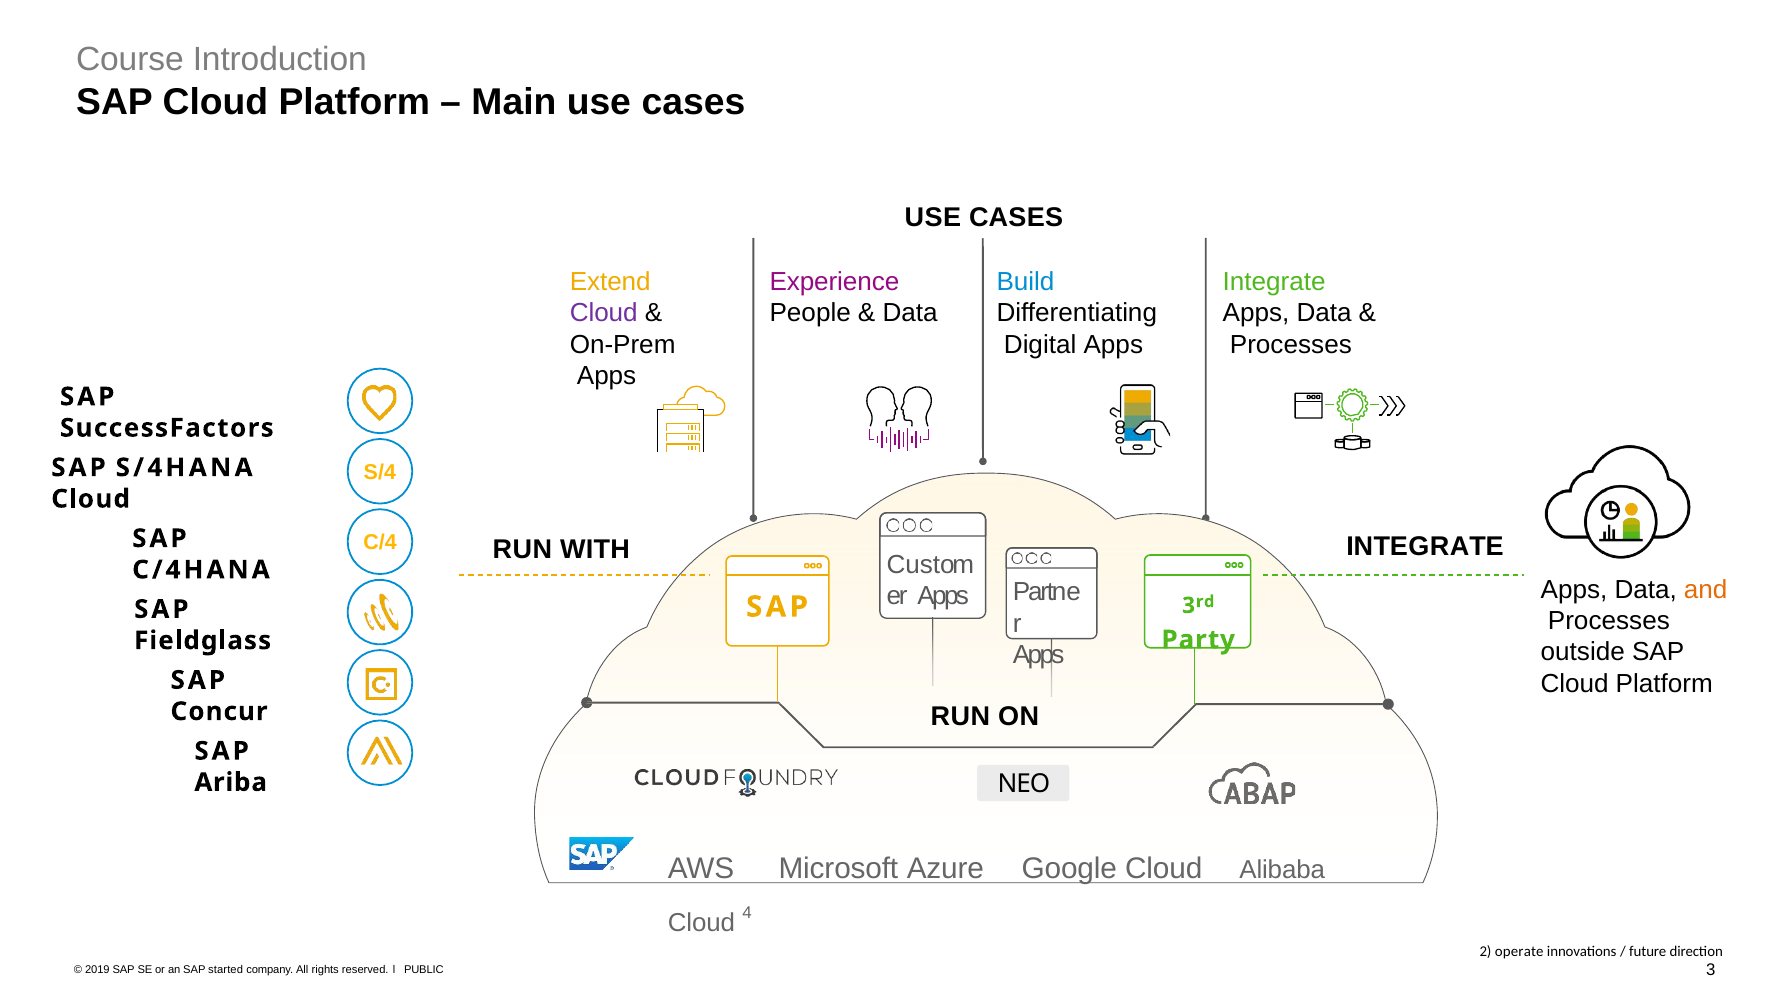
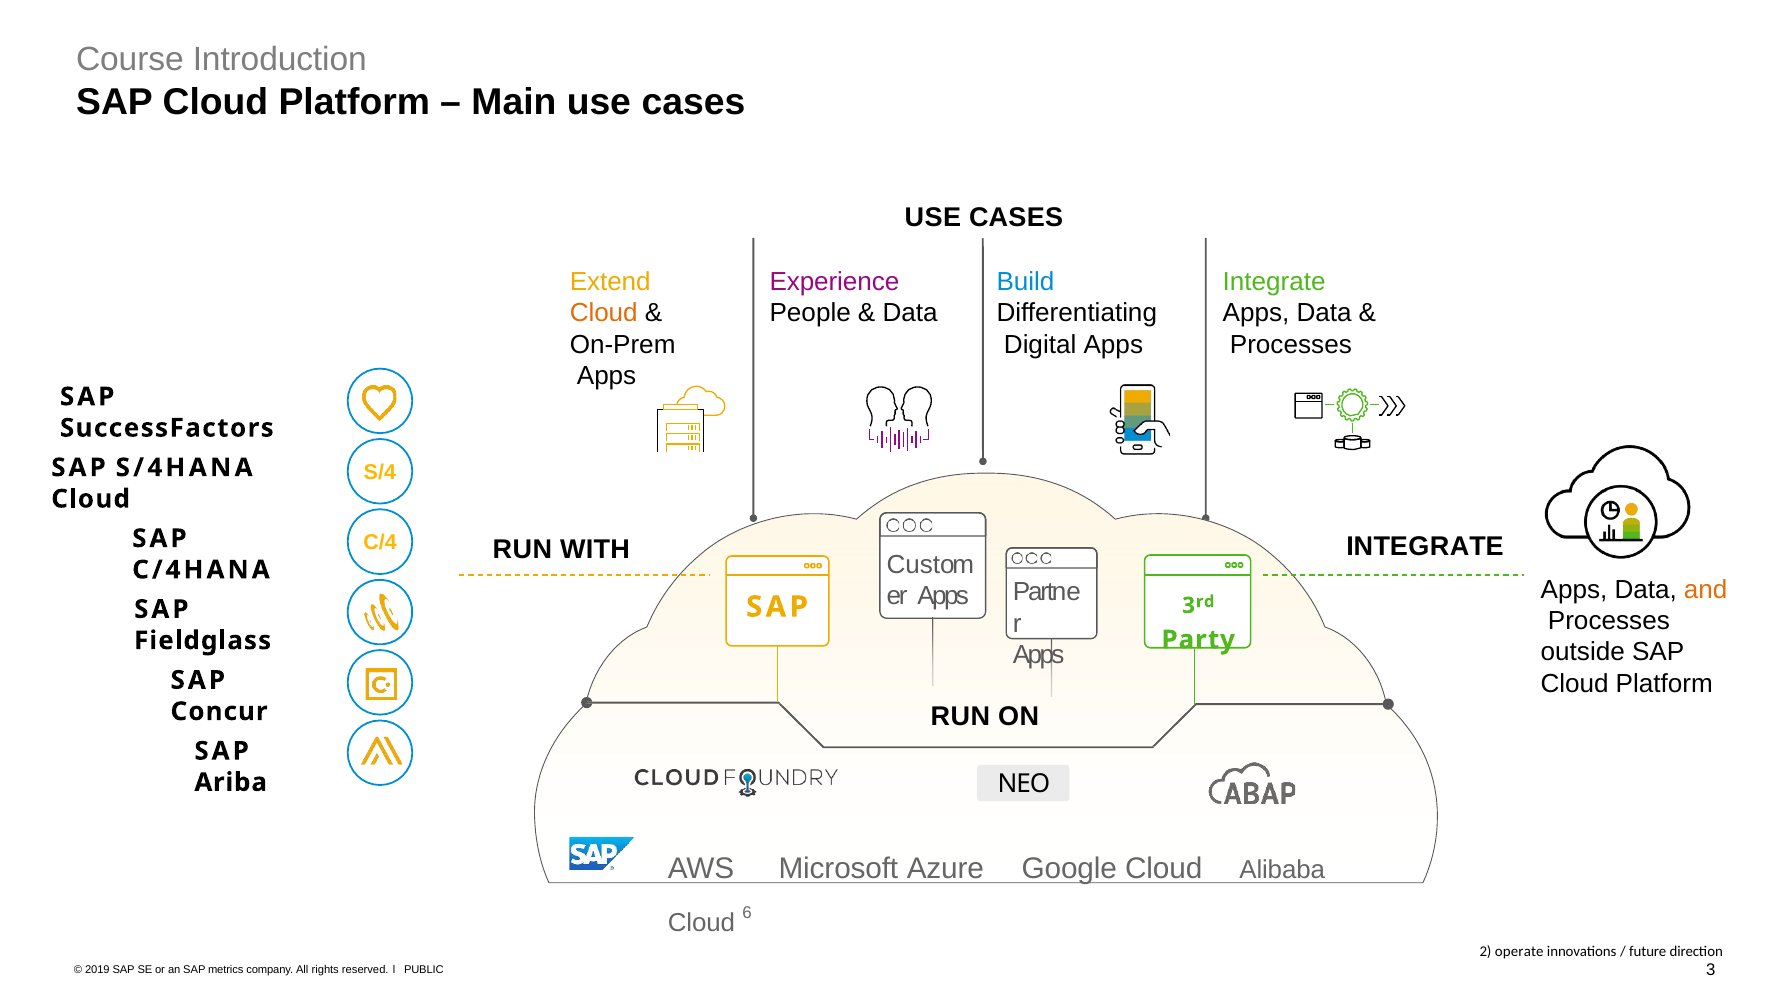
Cloud at (604, 313) colour: purple -> orange
4: 4 -> 6
started: started -> metrics
